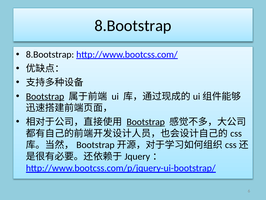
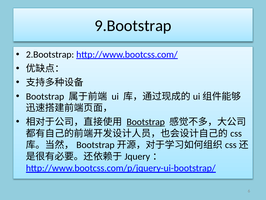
8.Bootstrap at (133, 26): 8.Bootstrap -> 9.Bootstrap
8.Bootstrap at (50, 54): 8.Bootstrap -> 2.Bootstrap
Bootstrap at (45, 96) underline: present -> none
